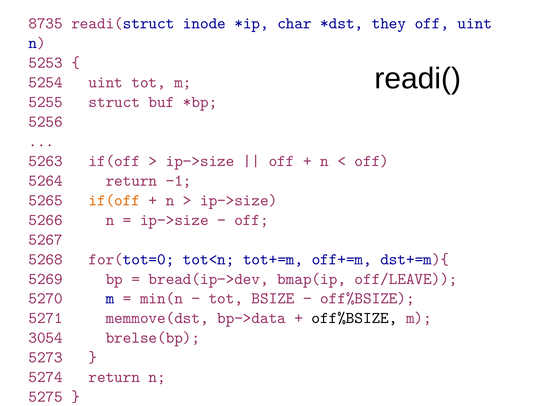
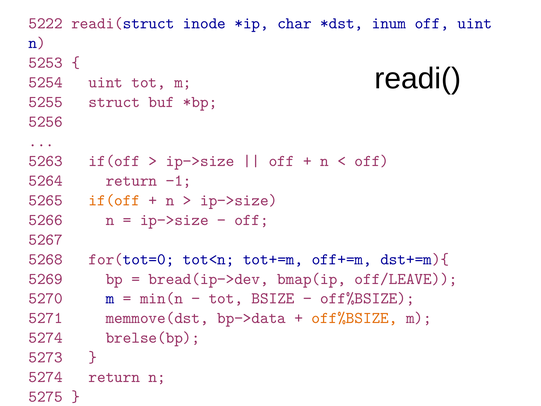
8735: 8735 -> 5222
they: they -> inum
off%BSIZE at (355, 318) colour: black -> orange
3054 at (46, 337): 3054 -> 5274
